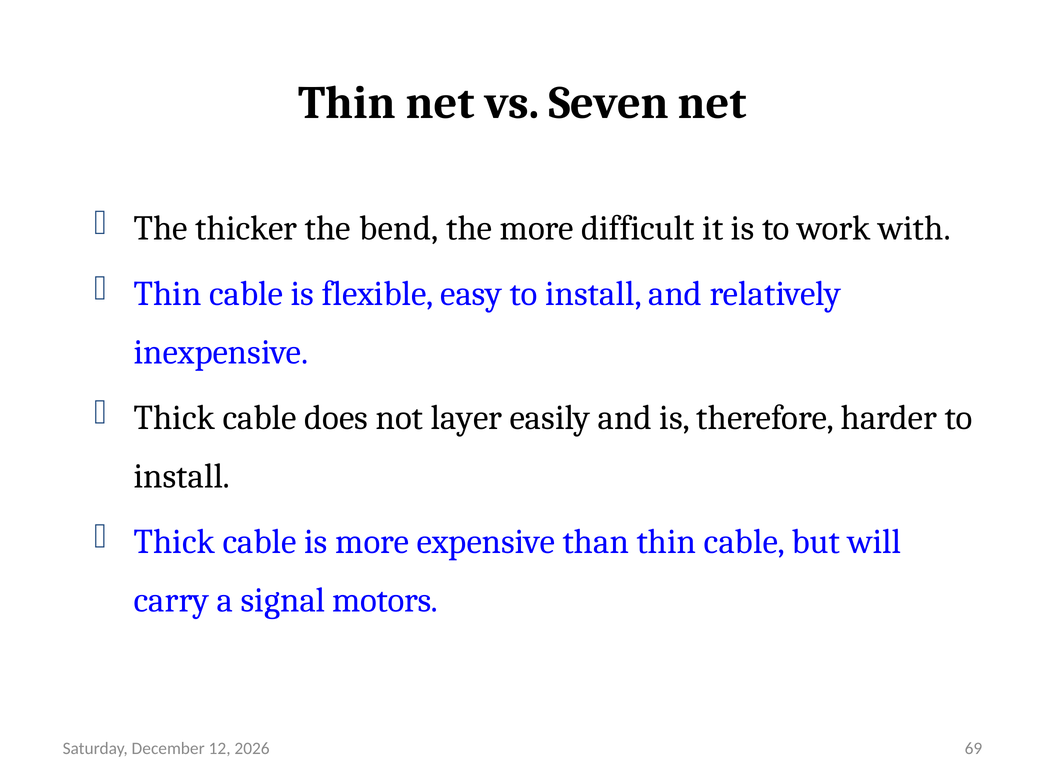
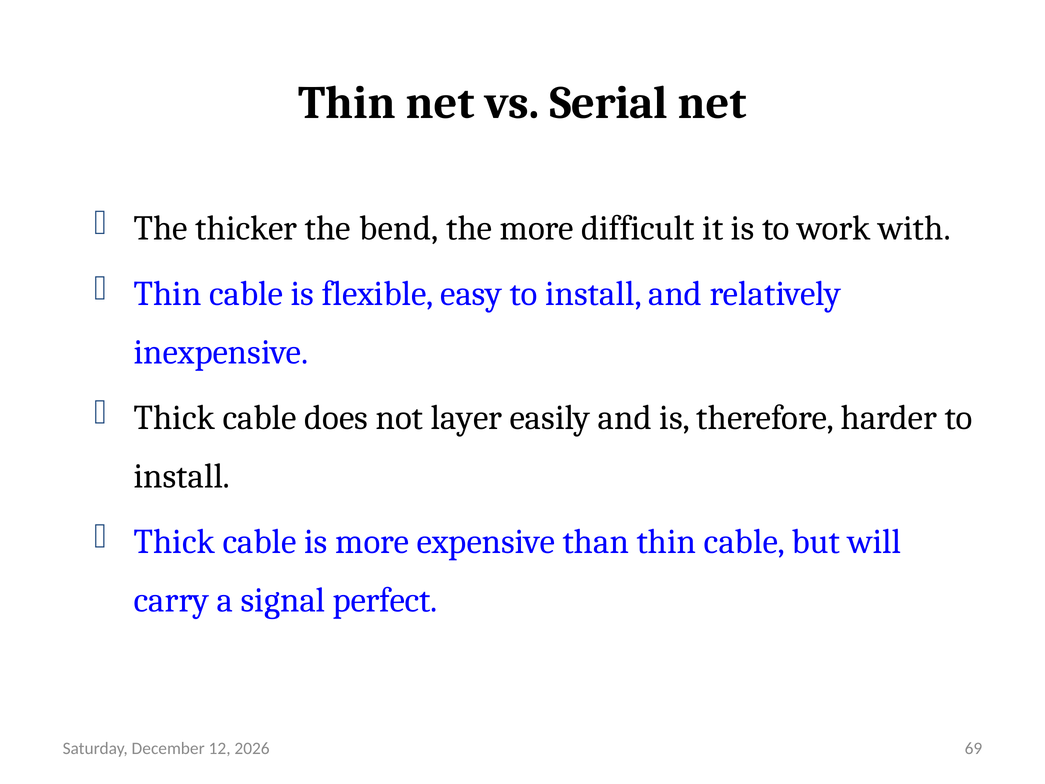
Seven: Seven -> Serial
motors: motors -> perfect
